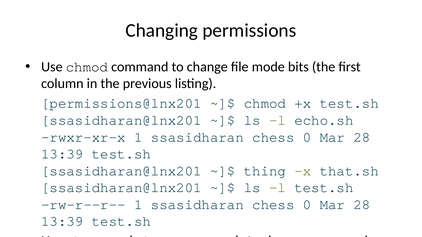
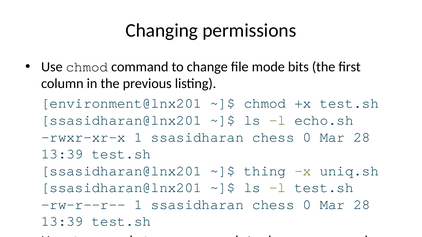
permissions@lnx201: permissions@lnx201 -> environment@lnx201
that.sh: that.sh -> uniq.sh
